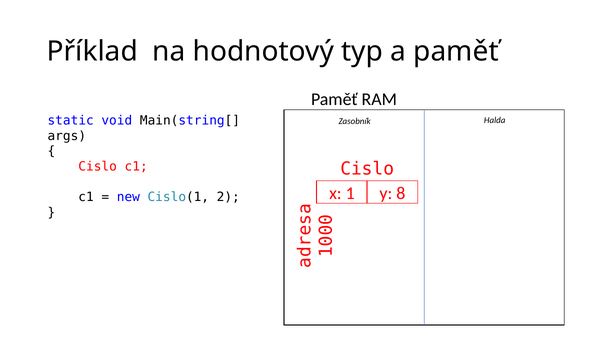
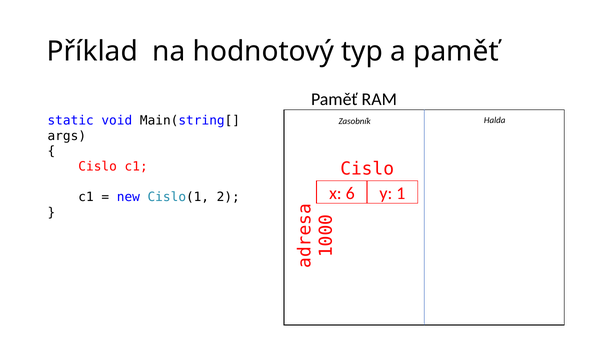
x 1: 1 -> 6
y 8: 8 -> 1
